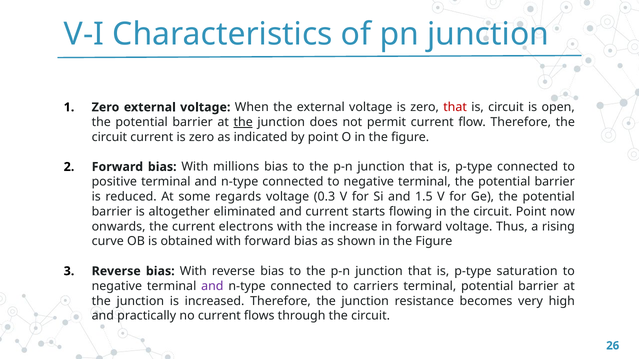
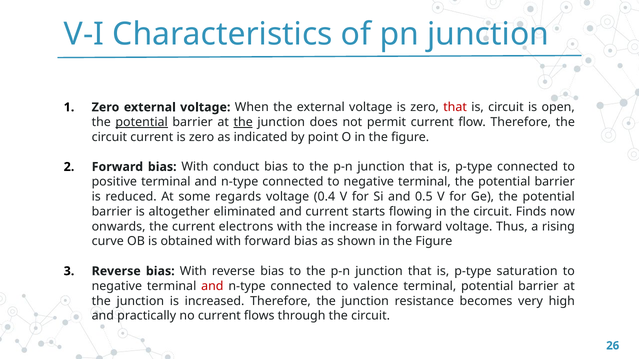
potential at (142, 122) underline: none -> present
millions: millions -> conduct
0.3: 0.3 -> 0.4
1.5: 1.5 -> 0.5
circuit Point: Point -> Finds
and at (212, 286) colour: purple -> red
carriers: carriers -> valence
